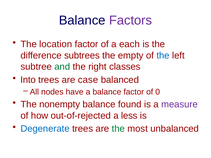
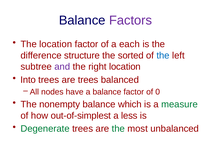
subtrees: subtrees -> structure
empty: empty -> sorted
and colour: green -> purple
right classes: classes -> location
are case: case -> trees
found: found -> which
measure colour: purple -> green
out-of-rejected: out-of-rejected -> out-of-simplest
Degenerate colour: blue -> green
